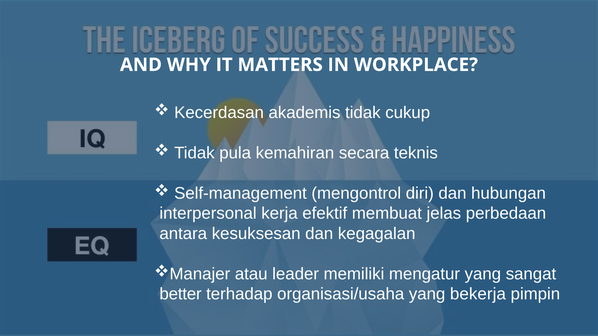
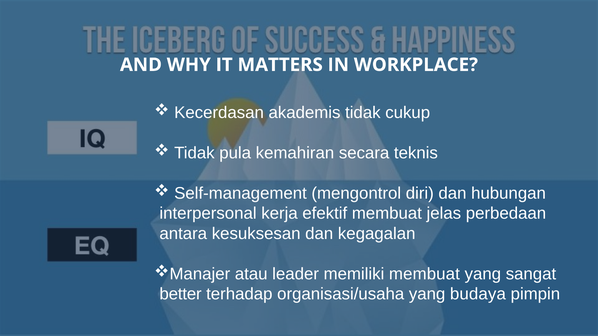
memiliki mengatur: mengatur -> membuat
bekerja: bekerja -> budaya
